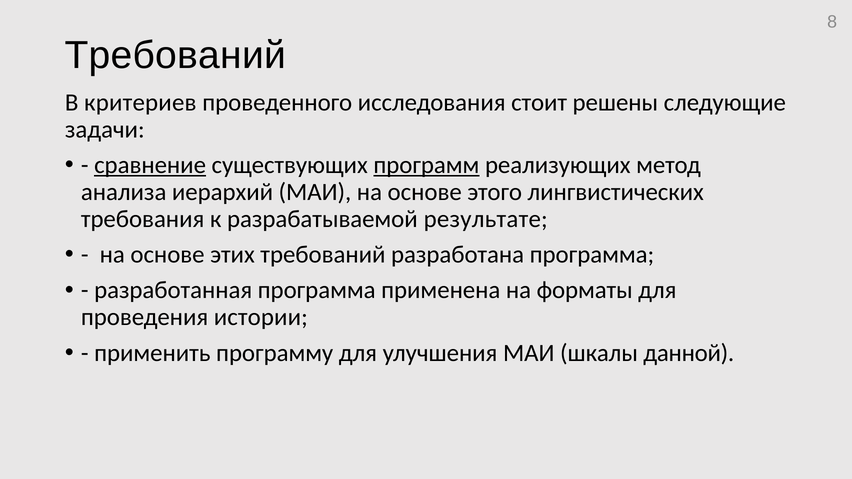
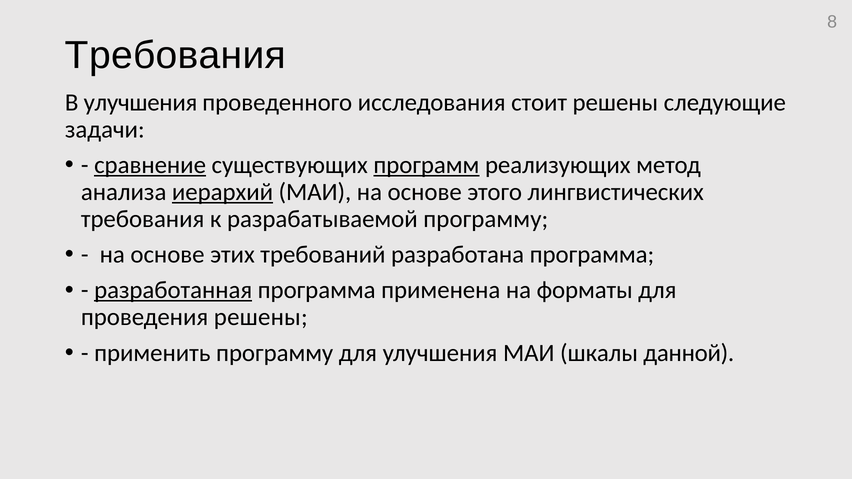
Требований at (175, 56): Требований -> Требования
В критериев: критериев -> улучшения
иерархий underline: none -> present
разрабатываемой результате: результате -> программу
разработанная underline: none -> present
проведения истории: истории -> решены
